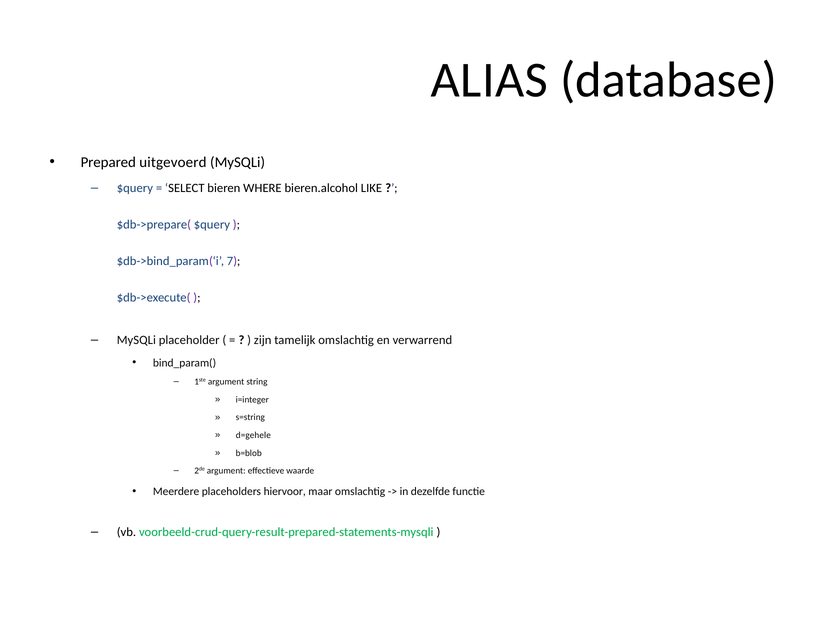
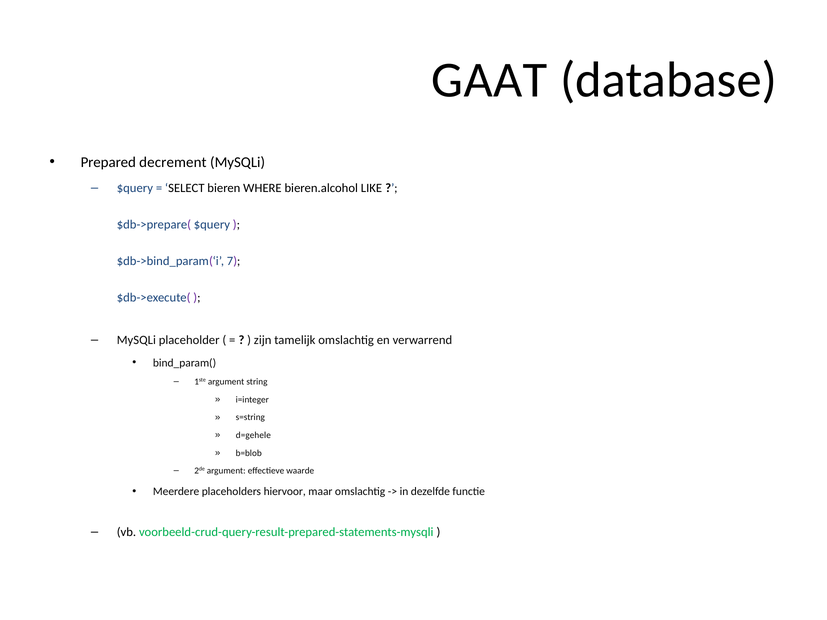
ALIAS: ALIAS -> GAAT
uitgevoerd: uitgevoerd -> decrement
